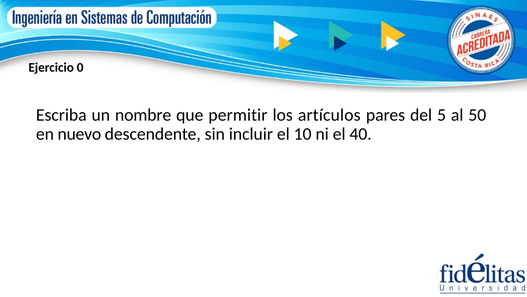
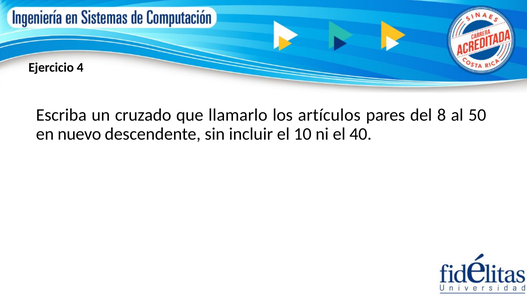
0: 0 -> 4
nombre: nombre -> cruzado
permitir: permitir -> llamarlo
5: 5 -> 8
